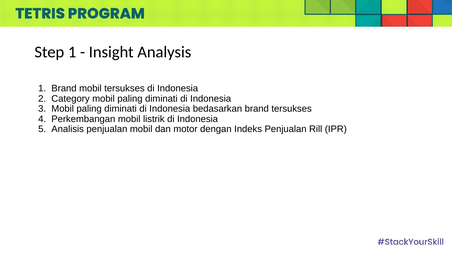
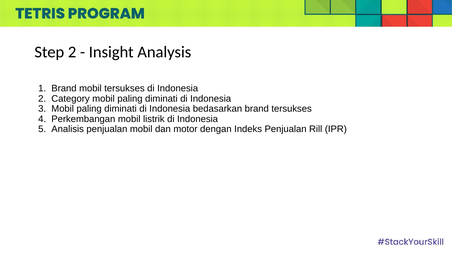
Step 1: 1 -> 2
